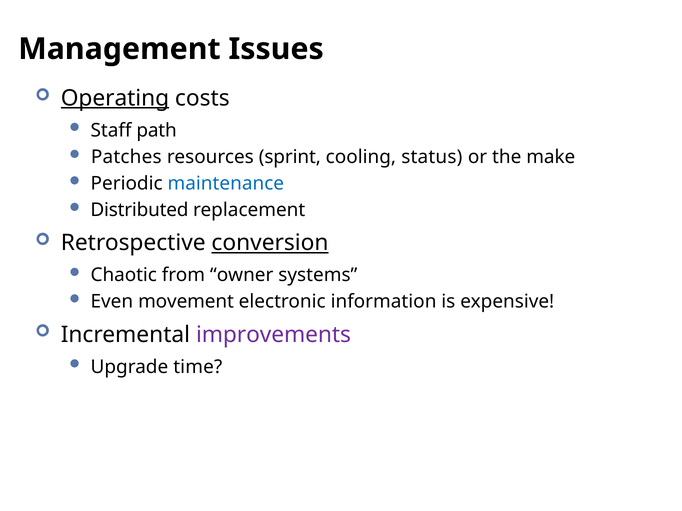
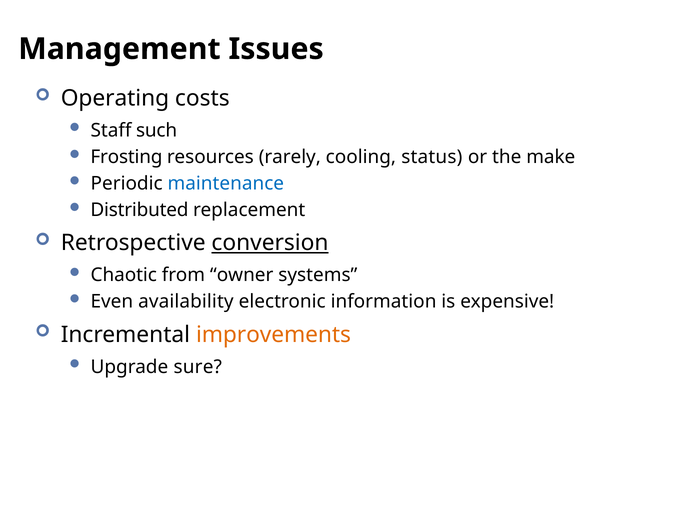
Operating underline: present -> none
path: path -> such
Patches: Patches -> Frosting
sprint: sprint -> rarely
movement: movement -> availability
improvements colour: purple -> orange
time: time -> sure
